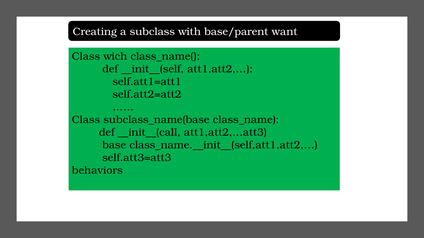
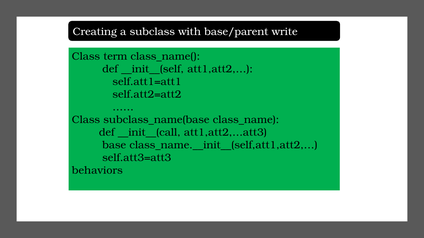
want: want -> write
wich: wich -> term
